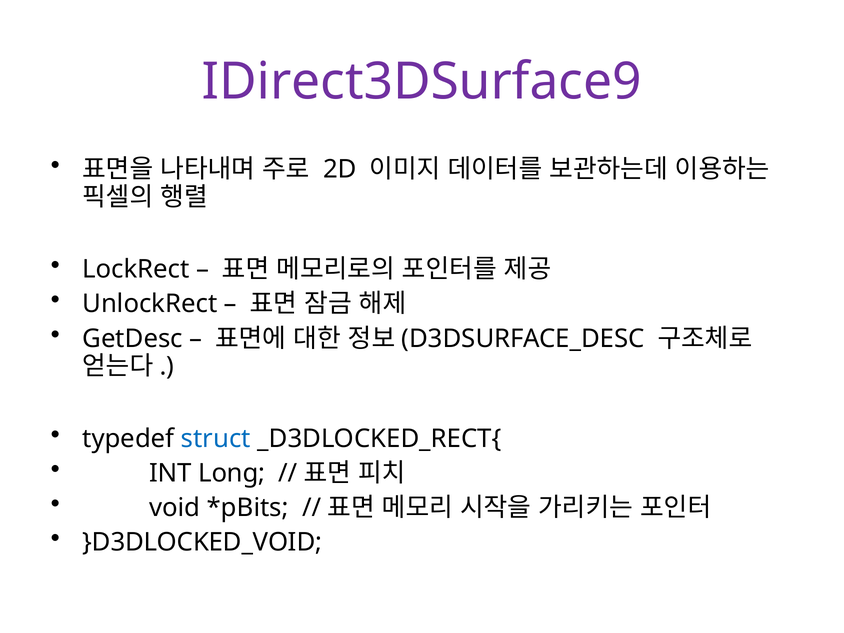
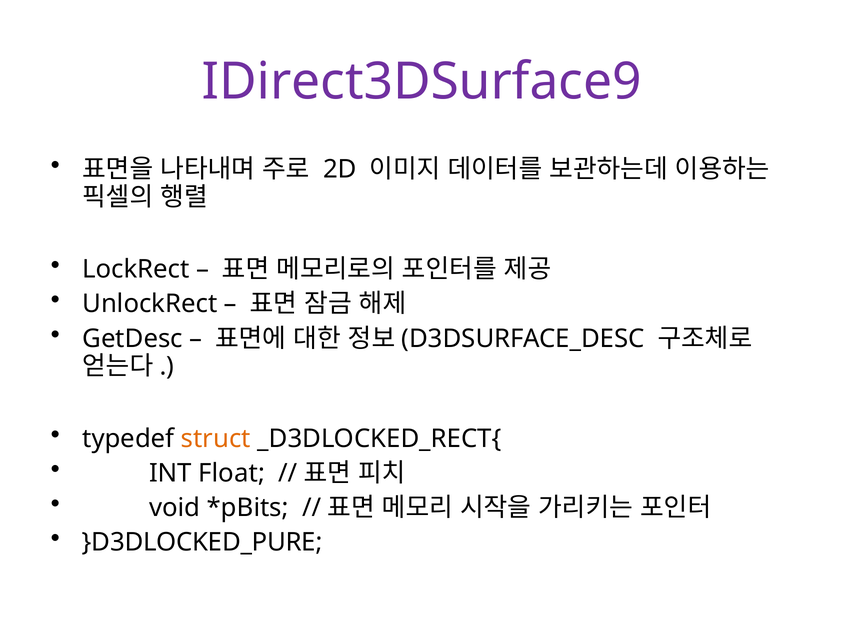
struct colour: blue -> orange
Long: Long -> Float
}D3DLOCKED_VOID: }D3DLOCKED_VOID -> }D3DLOCKED_PURE
